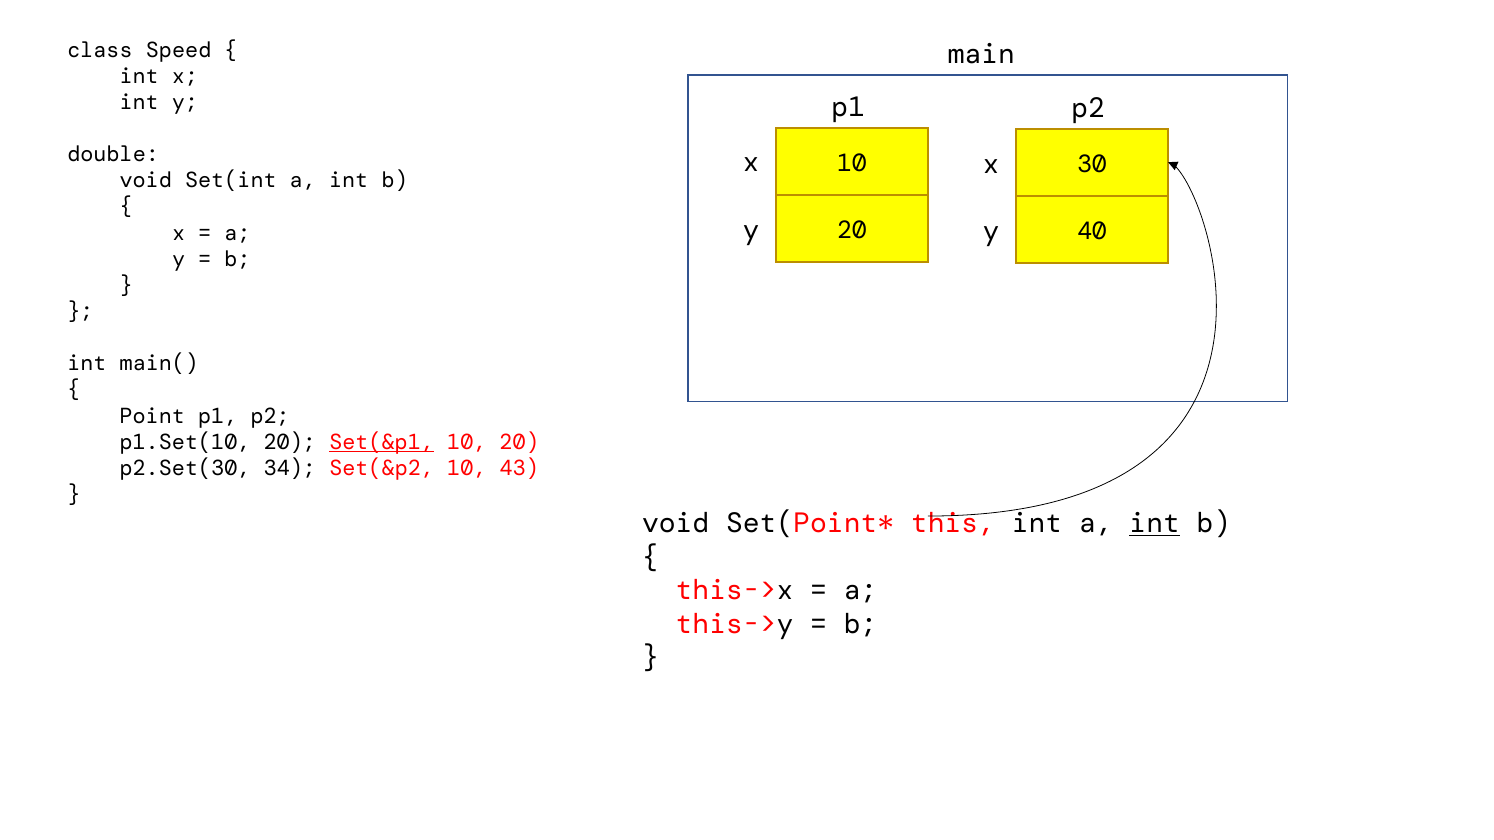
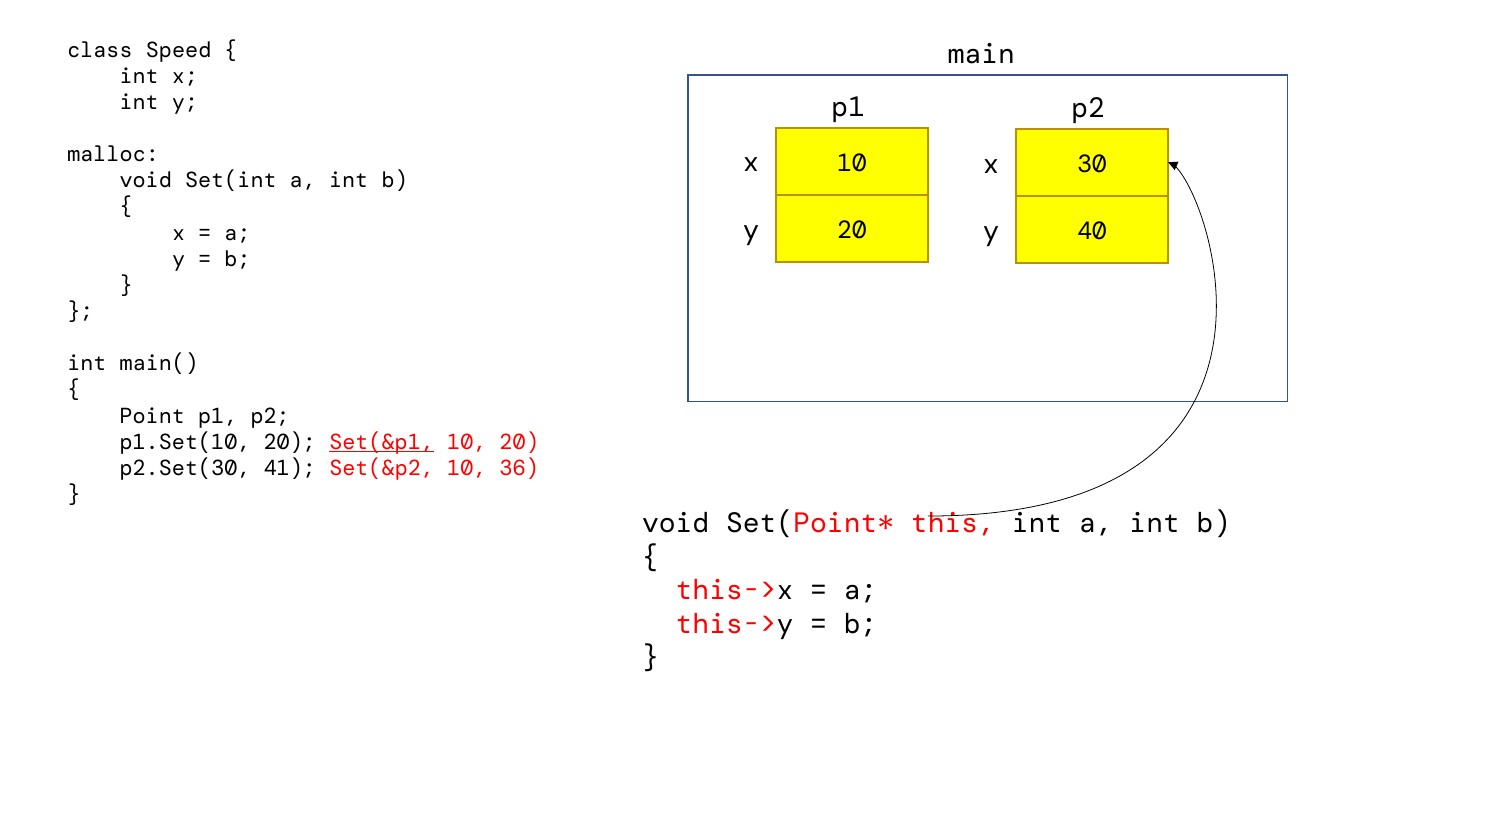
double: double -> malloc
34: 34 -> 41
43: 43 -> 36
int at (1155, 524) underline: present -> none
